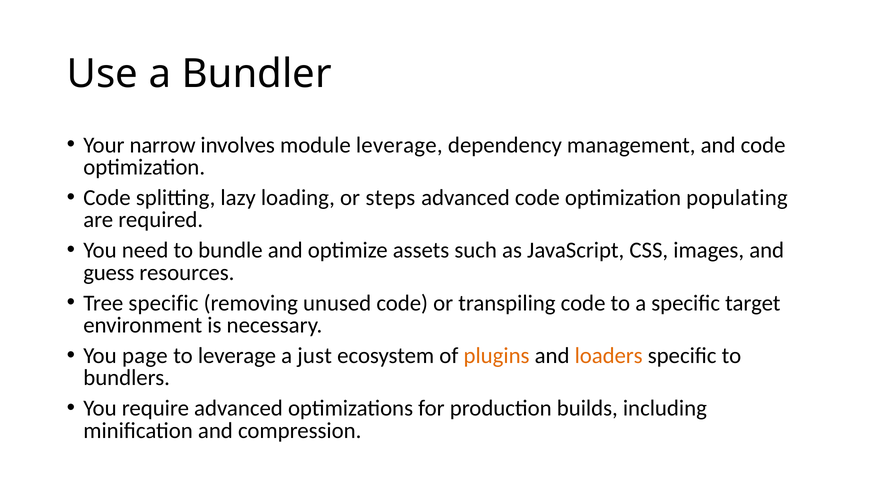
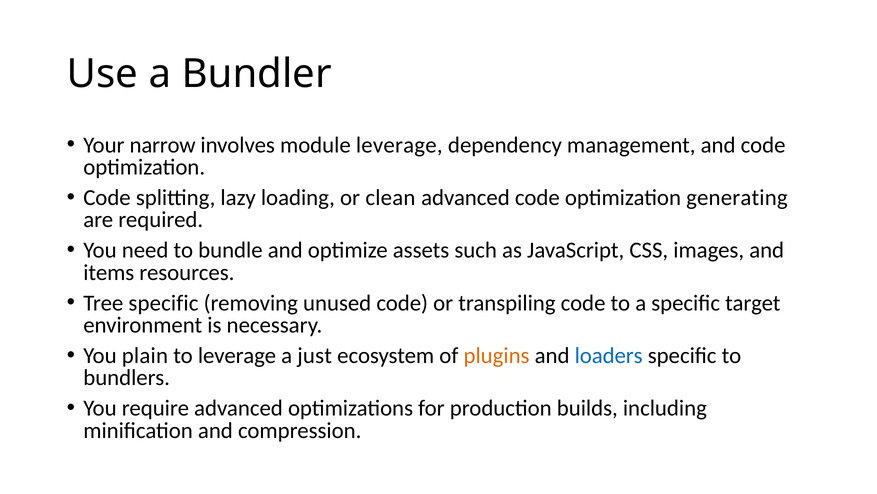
steps: steps -> clean
populating: populating -> generating
guess: guess -> items
page: page -> plain
loaders colour: orange -> blue
